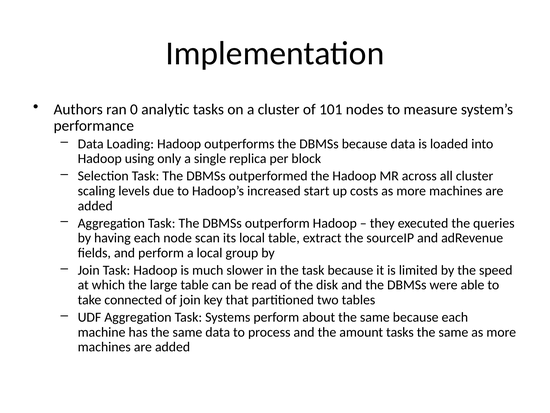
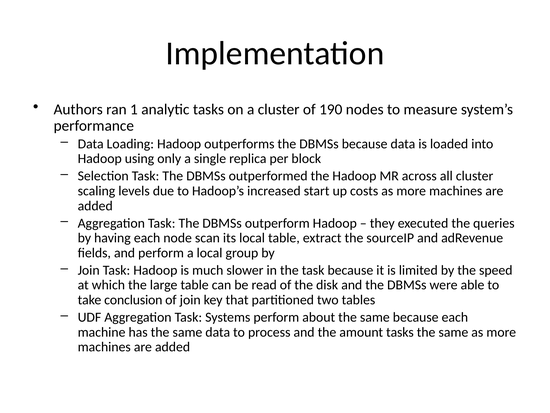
0: 0 -> 1
101: 101 -> 190
connected: connected -> conclusion
